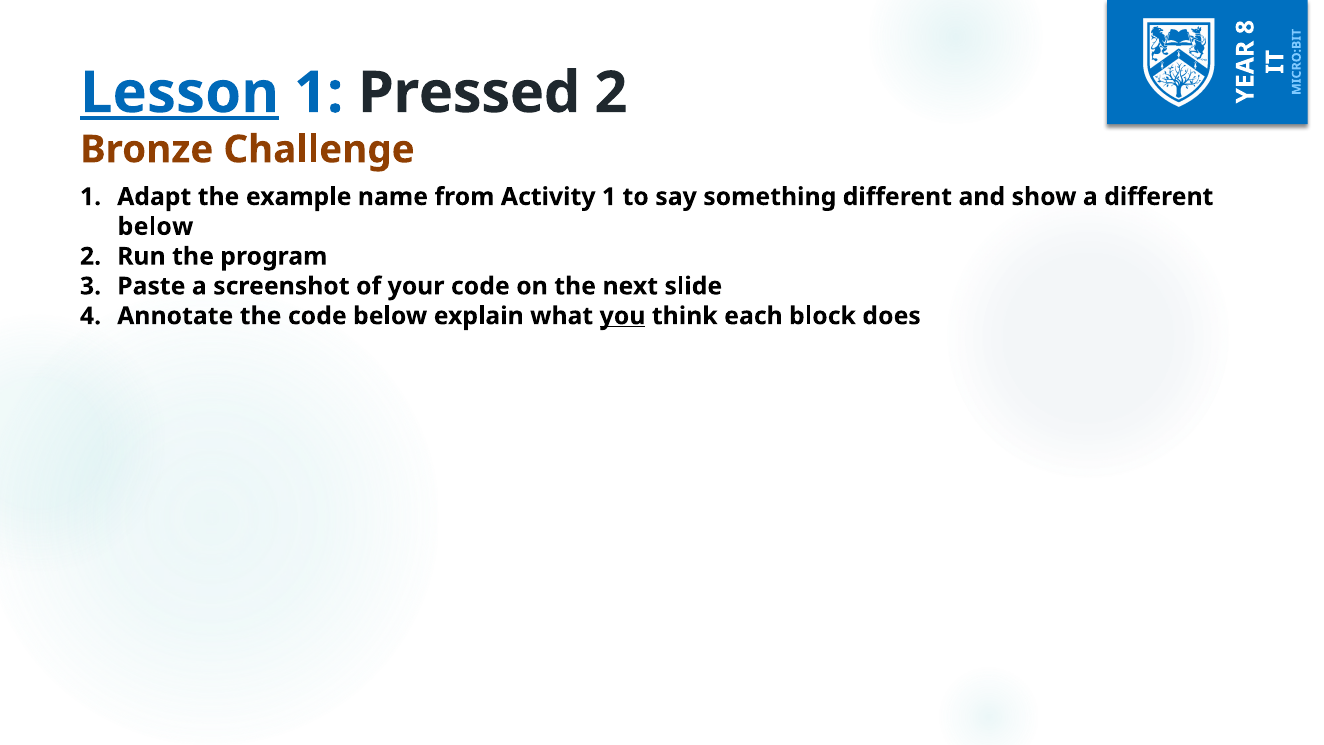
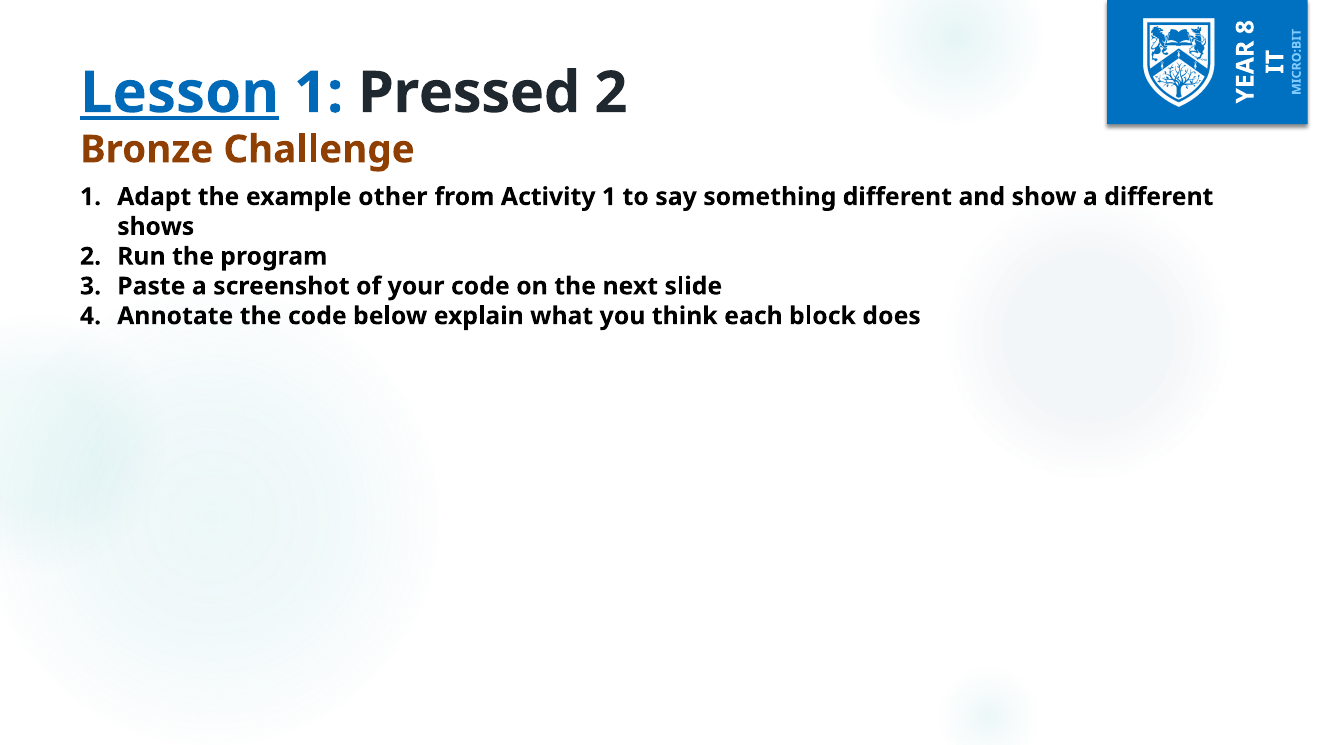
name: name -> other
below at (156, 227): below -> shows
you underline: present -> none
